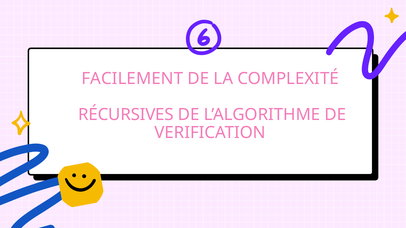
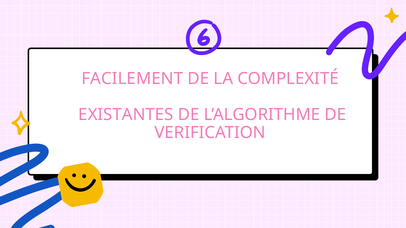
RÉCURSIVES: RÉCURSIVES -> EXISTANTES
